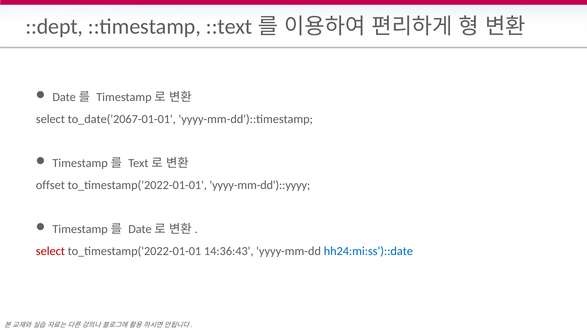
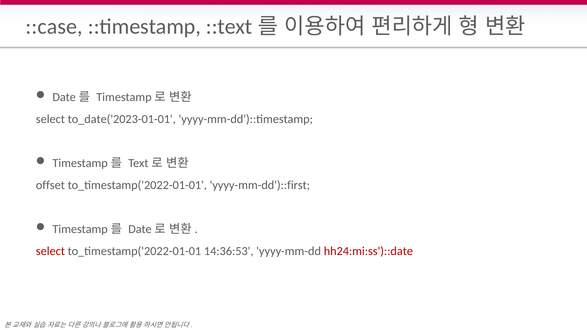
::dept: ::dept -> ::case
to_date('2067-01-01: to_date('2067-01-01 -> to_date('2023-01-01
yyyy-mm-dd')::yyyy: yyyy-mm-dd')::yyyy -> yyyy-mm-dd')::first
14:36:43: 14:36:43 -> 14:36:53
hh24:mi:ss')::date colour: blue -> red
